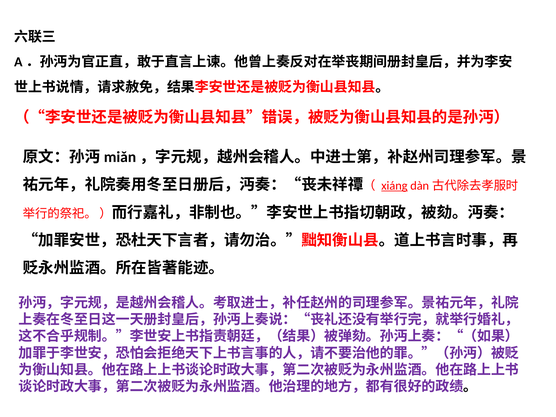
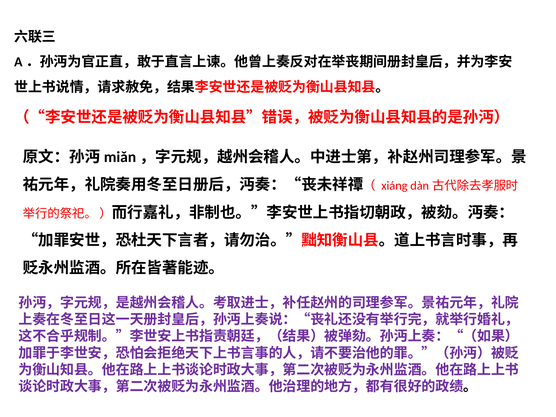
xiáng underline: present -> none
